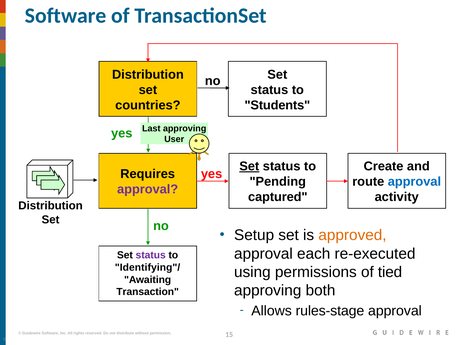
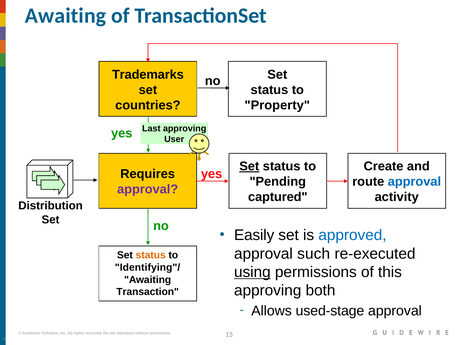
Software at (66, 16): Software -> Awaiting
Distribution at (148, 75): Distribution -> Trademarks
Students: Students -> Property
Setup: Setup -> Easily
approved colour: orange -> blue
each: each -> such
status at (151, 255) colour: purple -> orange
using underline: none -> present
tied: tied -> this
rules-stage: rules-stage -> used-stage
